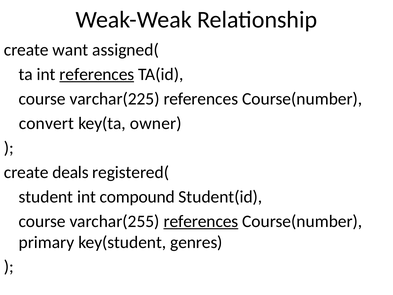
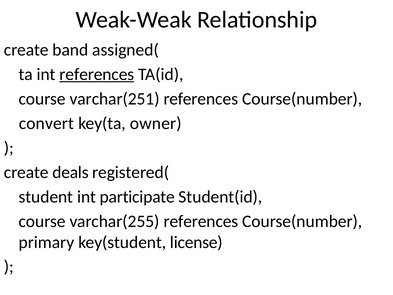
want: want -> band
varchar(225: varchar(225 -> varchar(251
compound: compound -> participate
references at (201, 221) underline: present -> none
genres: genres -> license
